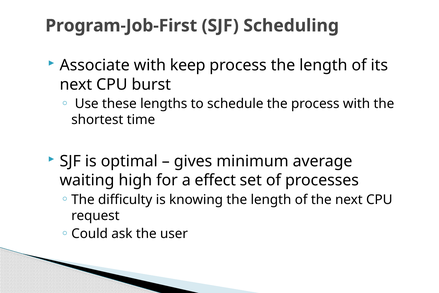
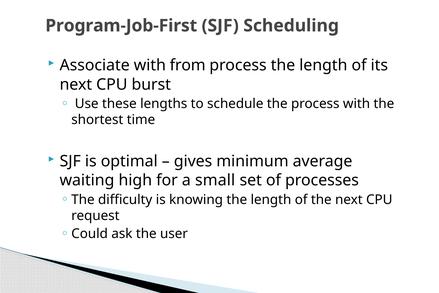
keep: keep -> from
effect: effect -> small
